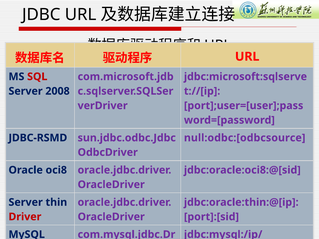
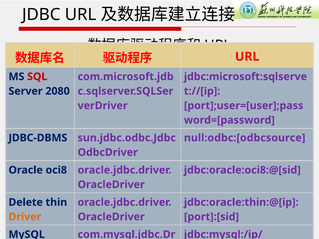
2008: 2008 -> 2080
JDBC-RSMD: JDBC-RSMD -> JDBC-DBMS
Server at (26, 202): Server -> Delete
Driver colour: red -> orange
